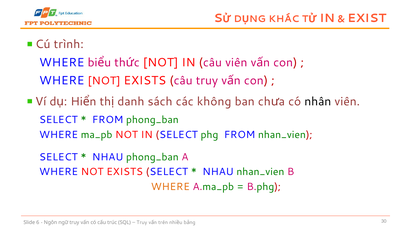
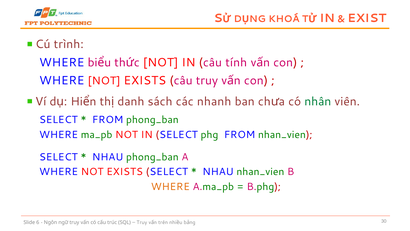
KHÁC: KHÁC -> KHOÁ
câu viên: viên -> tính
không: không -> nhanh
nhân colour: black -> green
